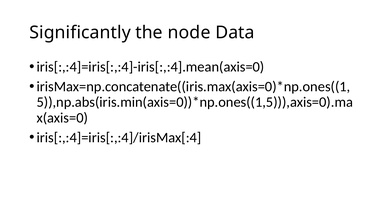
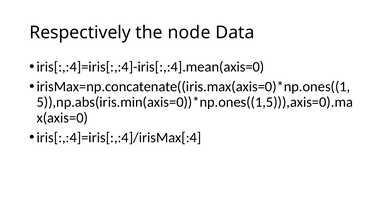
Significantly: Significantly -> Respectively
